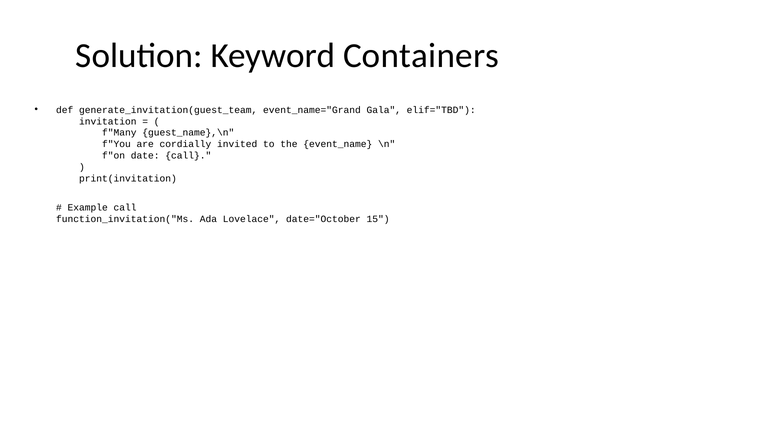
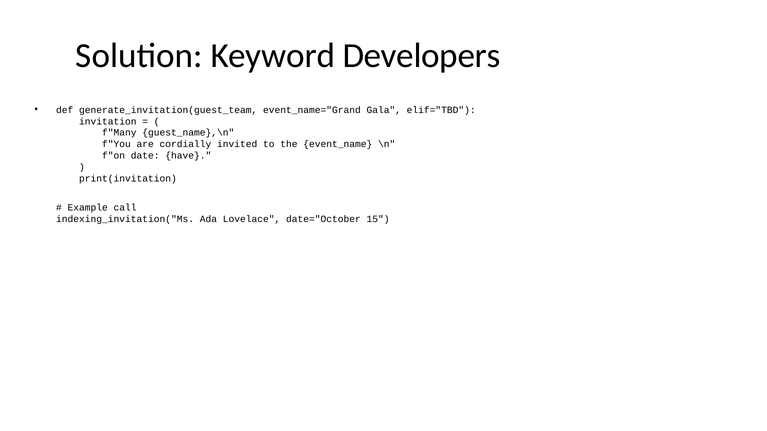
Containers: Containers -> Developers
date call: call -> have
function_invitation("Ms: function_invitation("Ms -> indexing_invitation("Ms
